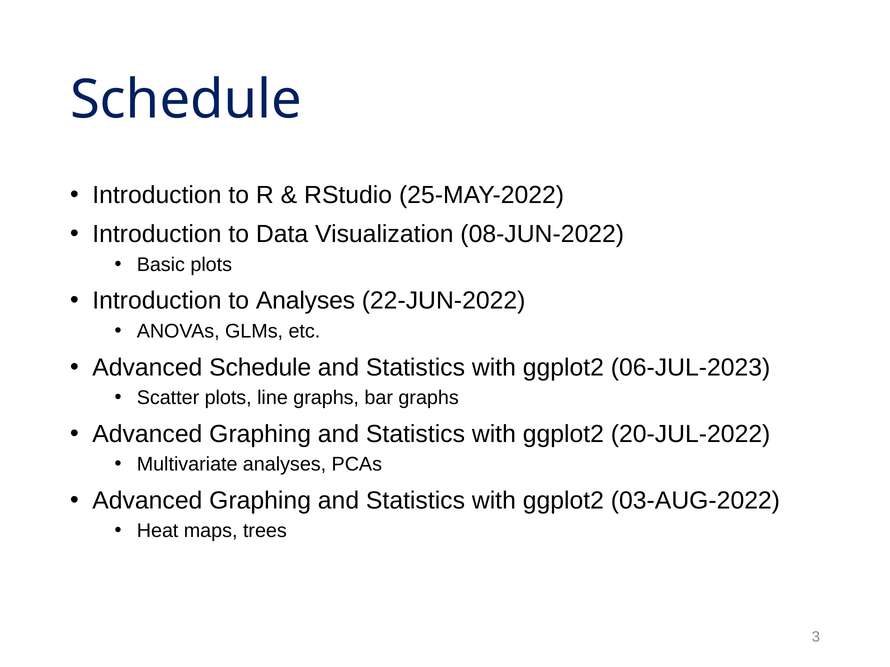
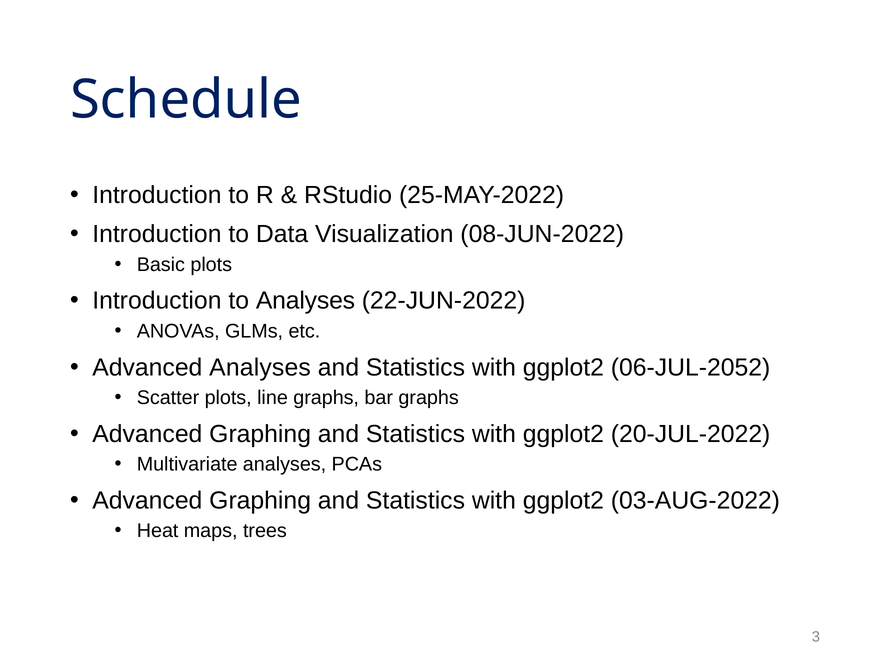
Advanced Schedule: Schedule -> Analyses
06-JUL-2023: 06-JUL-2023 -> 06-JUL-2052
